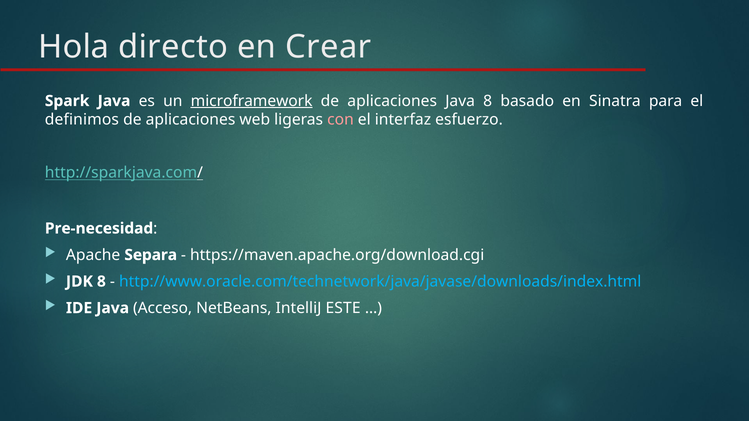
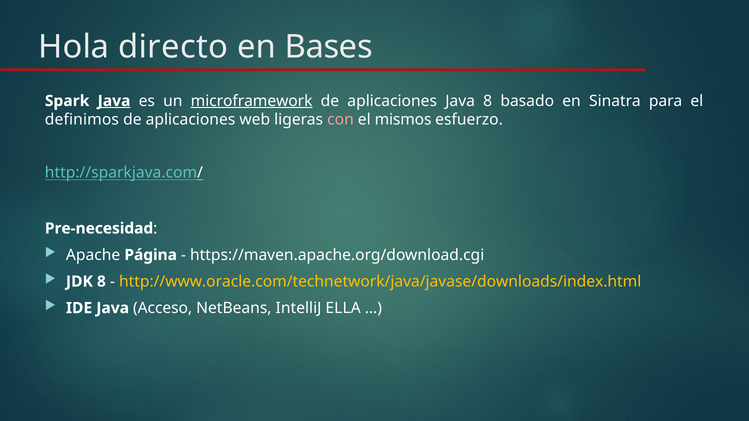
Crear: Crear -> Bases
Java at (114, 101) underline: none -> present
interfaz: interfaz -> mismos
Separa: Separa -> Página
http://www.oracle.com/technetwork/java/javase/downloads/index.html colour: light blue -> yellow
ESTE: ESTE -> ELLA
